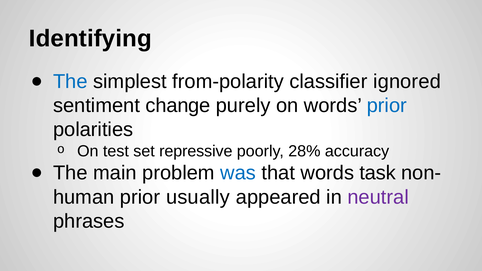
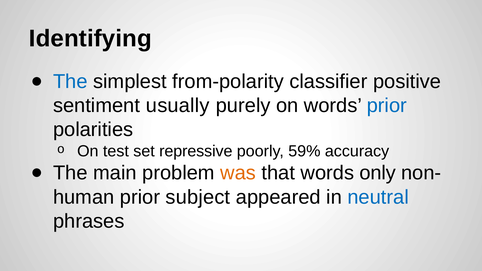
ignored: ignored -> positive
change: change -> usually
28%: 28% -> 59%
was colour: blue -> orange
task: task -> only
usually: usually -> subject
neutral colour: purple -> blue
